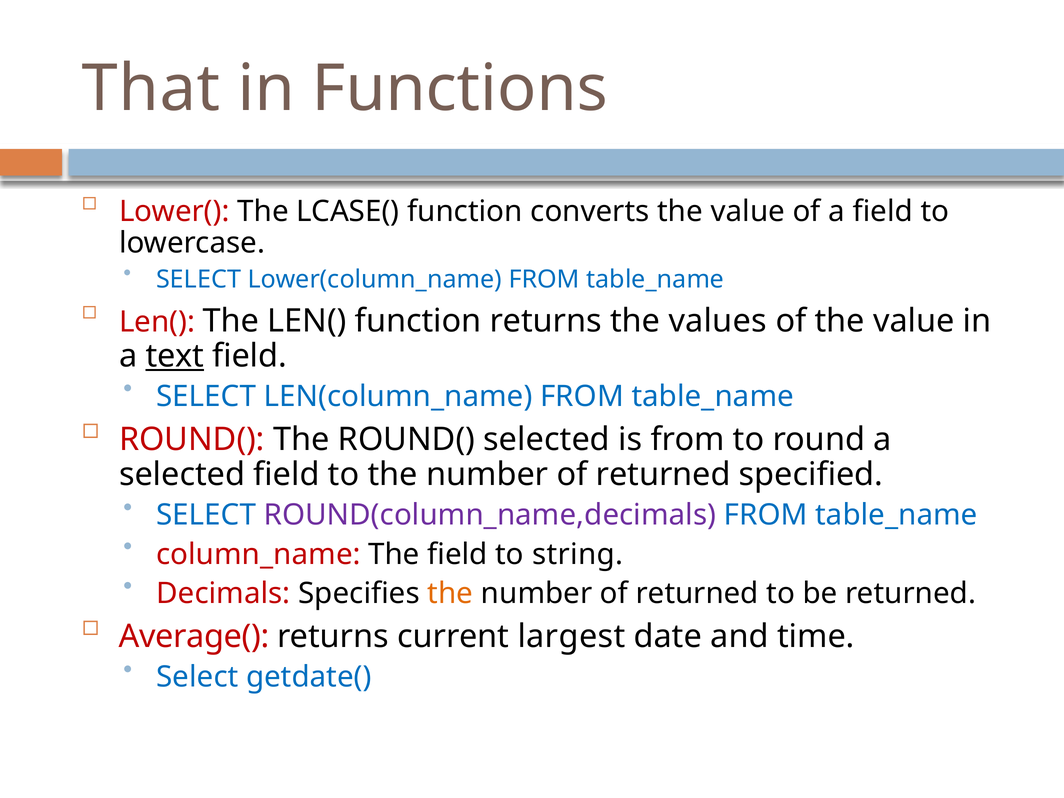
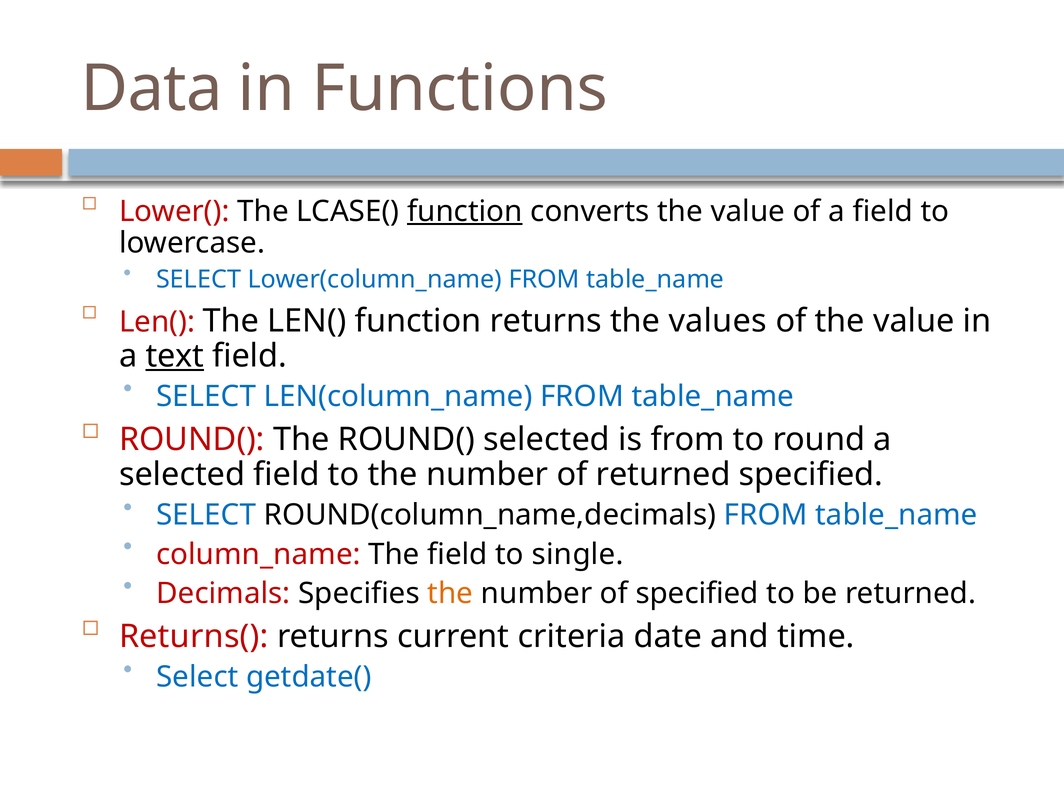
That: That -> Data
function at (465, 211) underline: none -> present
ROUND(column_name,decimals colour: purple -> black
string: string -> single
returned at (697, 593): returned -> specified
Average(: Average( -> Returns(
largest: largest -> criteria
